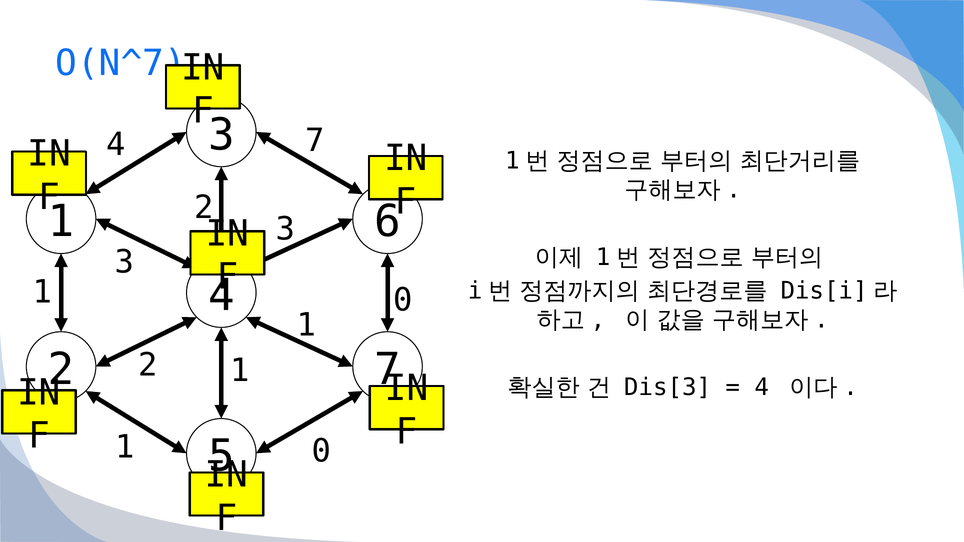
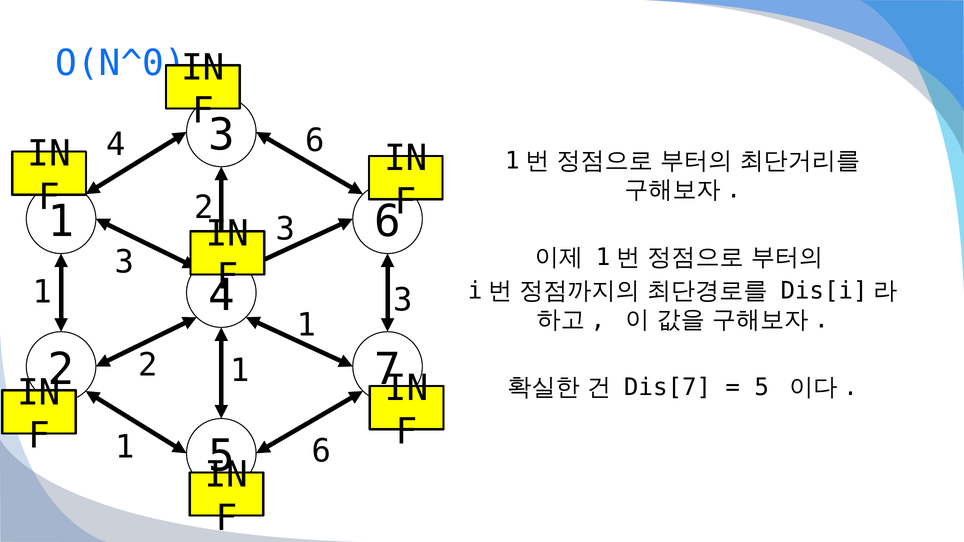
O(N^7: O(N^7 -> O(N^0
4 7: 7 -> 6
0 at (403, 300): 0 -> 3
Dis[3: Dis[3 -> Dis[7
4 at (762, 387): 4 -> 5
0 at (322, 451): 0 -> 6
